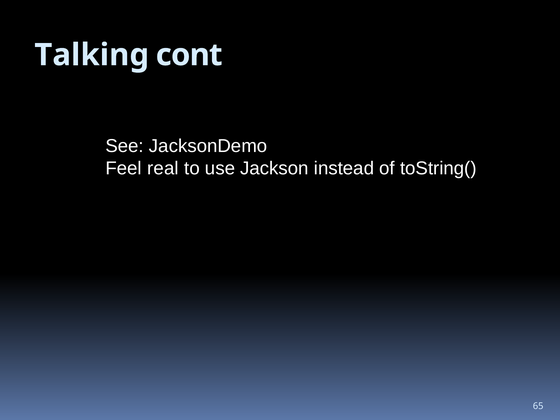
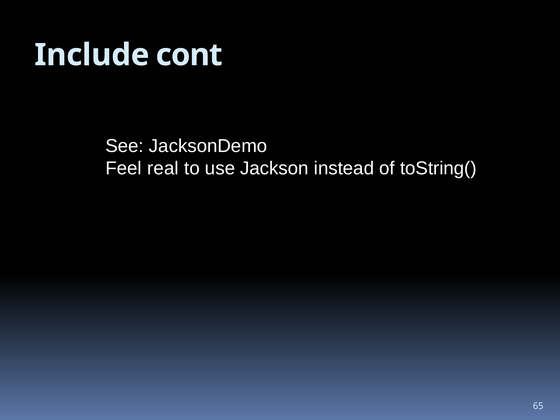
Talking: Talking -> Include
